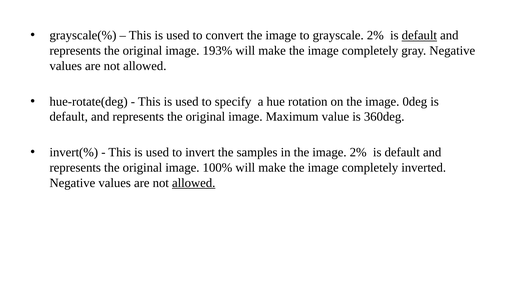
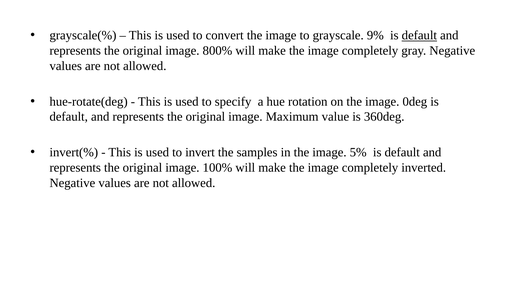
grayscale 2%: 2% -> 9%
193%: 193% -> 800%
image 2%: 2% -> 5%
allowed at (194, 183) underline: present -> none
